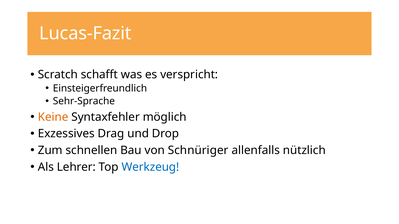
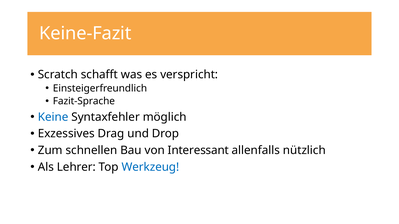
Lucas-Fazit: Lucas-Fazit -> Keine-Fazit
Sehr-Sprache: Sehr-Sprache -> Fazit-Sprache
Keine colour: orange -> blue
Schnüriger: Schnüriger -> Interessant
